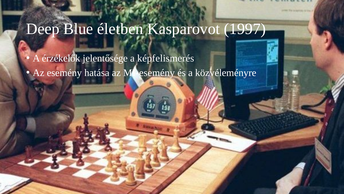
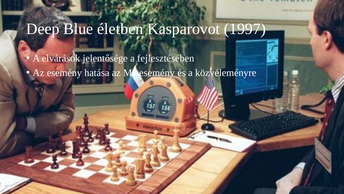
érzékelők: érzékelők -> elvárások
képfelismerés: képfelismerés -> fejlesztésében
